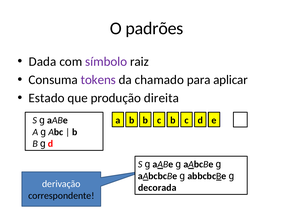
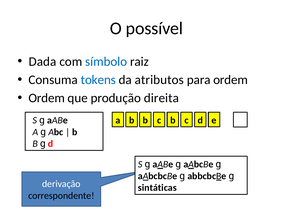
padrões: padrões -> possível
símbolo colour: purple -> blue
tokens colour: purple -> blue
chamado: chamado -> atributos
para aplicar: aplicar -> ordem
Estado at (47, 98): Estado -> Ordem
decorada: decorada -> sintáticas
